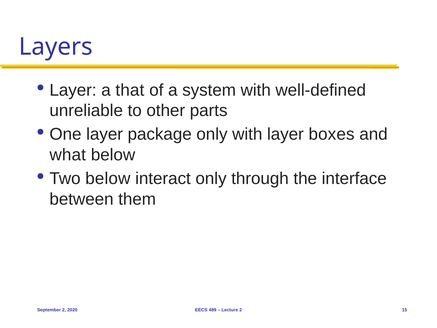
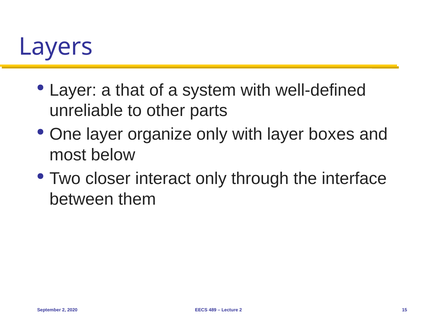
package: package -> organize
what: what -> most
Two below: below -> closer
